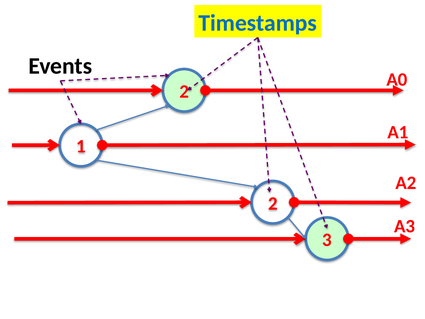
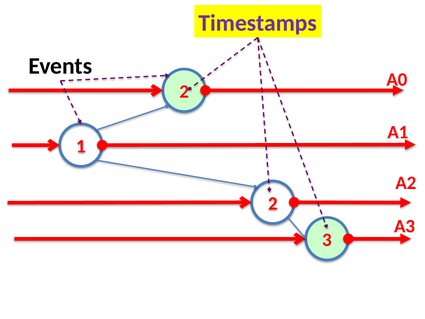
Timestamps colour: blue -> purple
